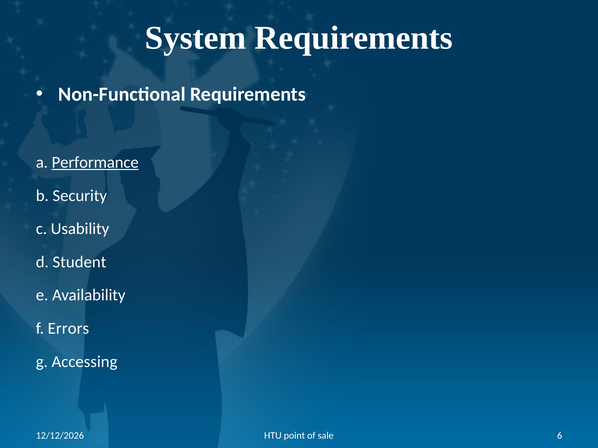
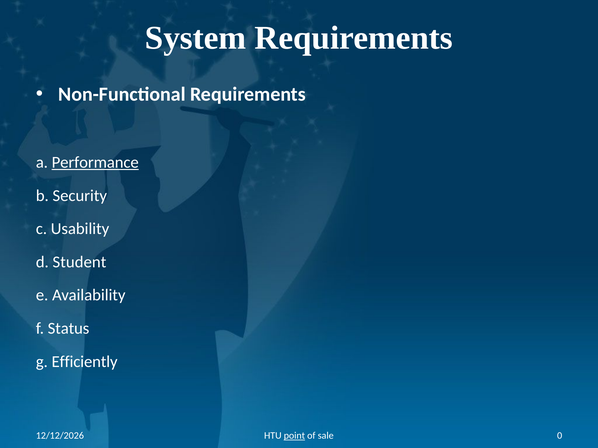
Errors: Errors -> Status
Accessing: Accessing -> Efficiently
point underline: none -> present
6: 6 -> 0
